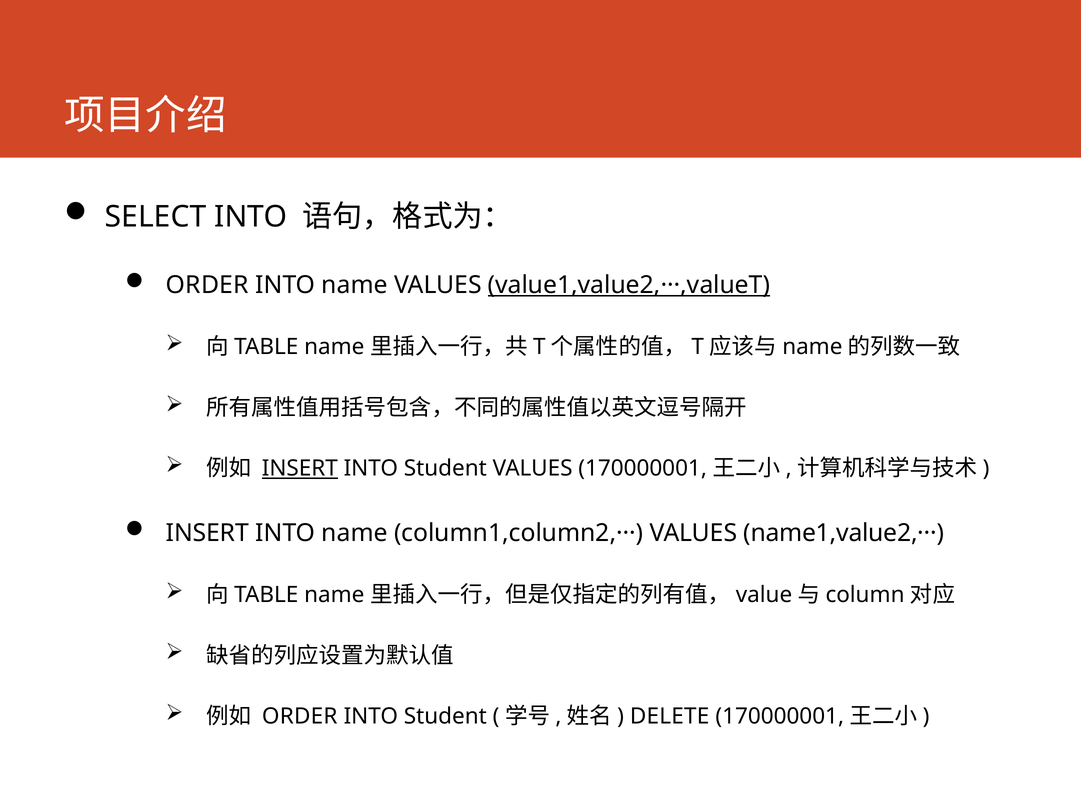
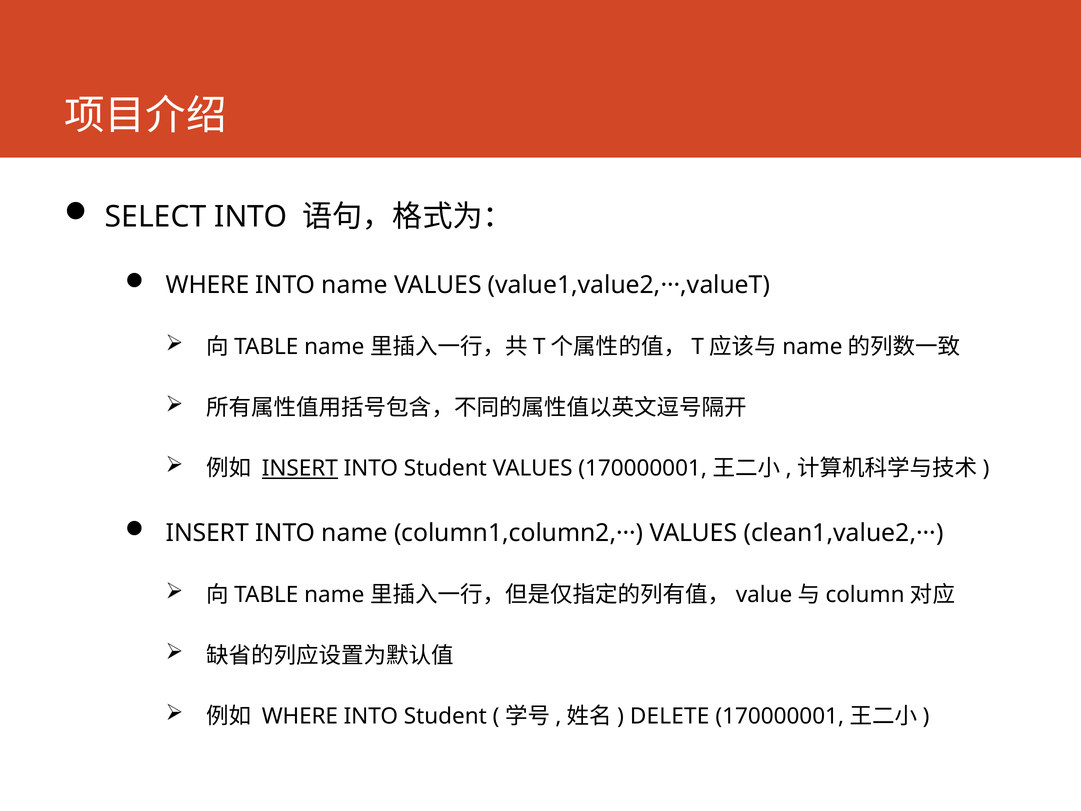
ORDER at (207, 285): ORDER -> WHERE
value1,value2,···,valueT underline: present -> none
name1,value2,···: name1,value2,··· -> clean1,value2,···
ORDER at (300, 716): ORDER -> WHERE
